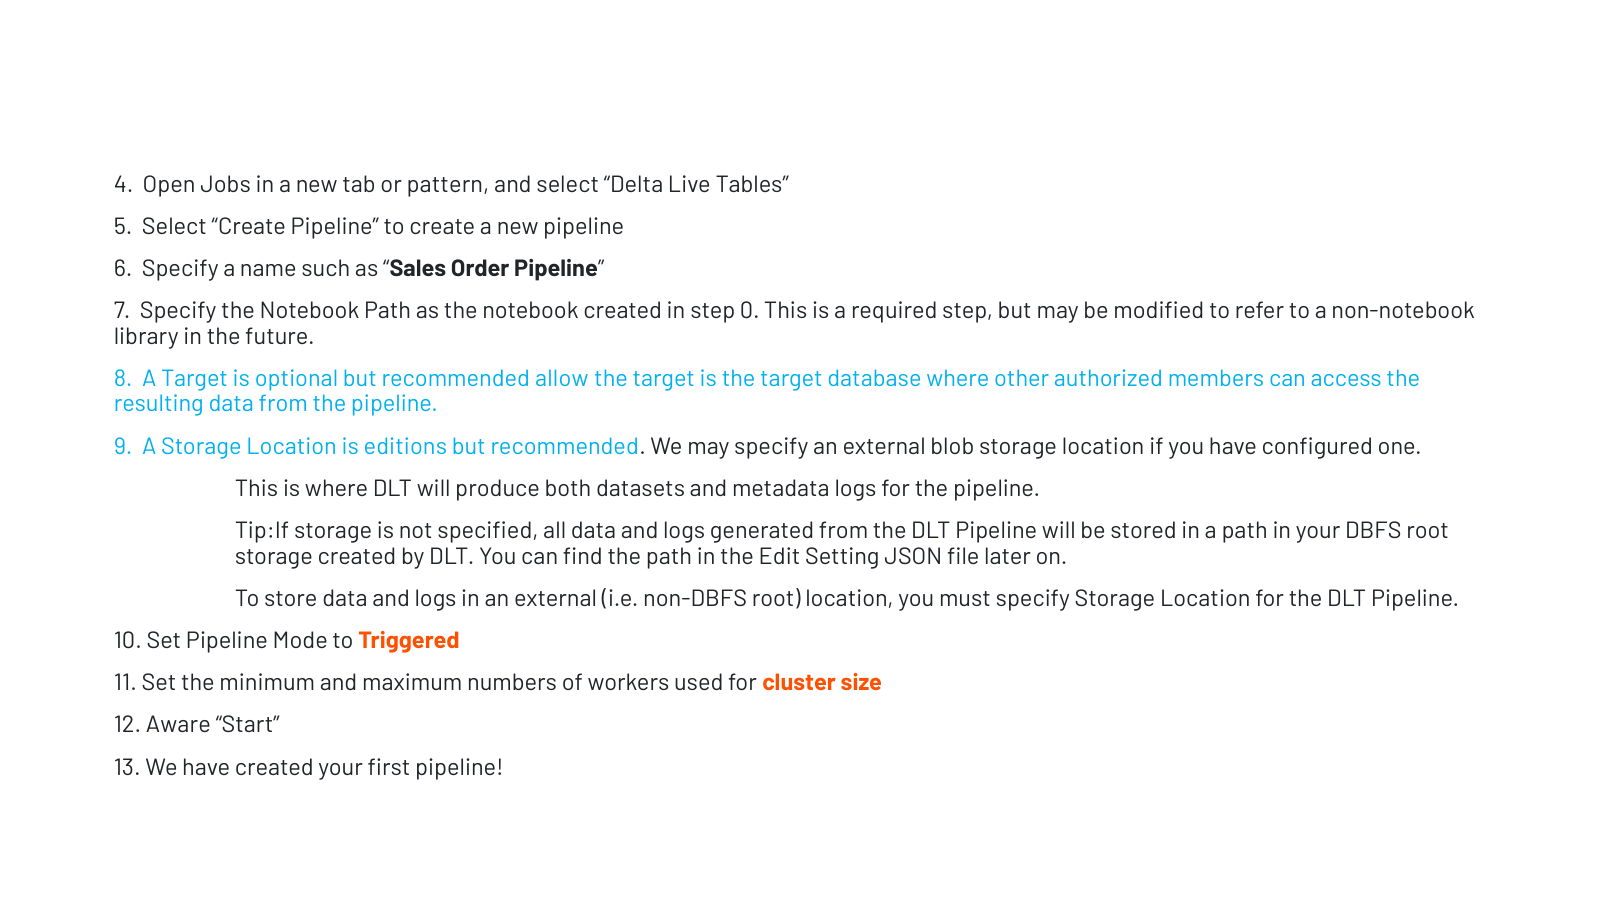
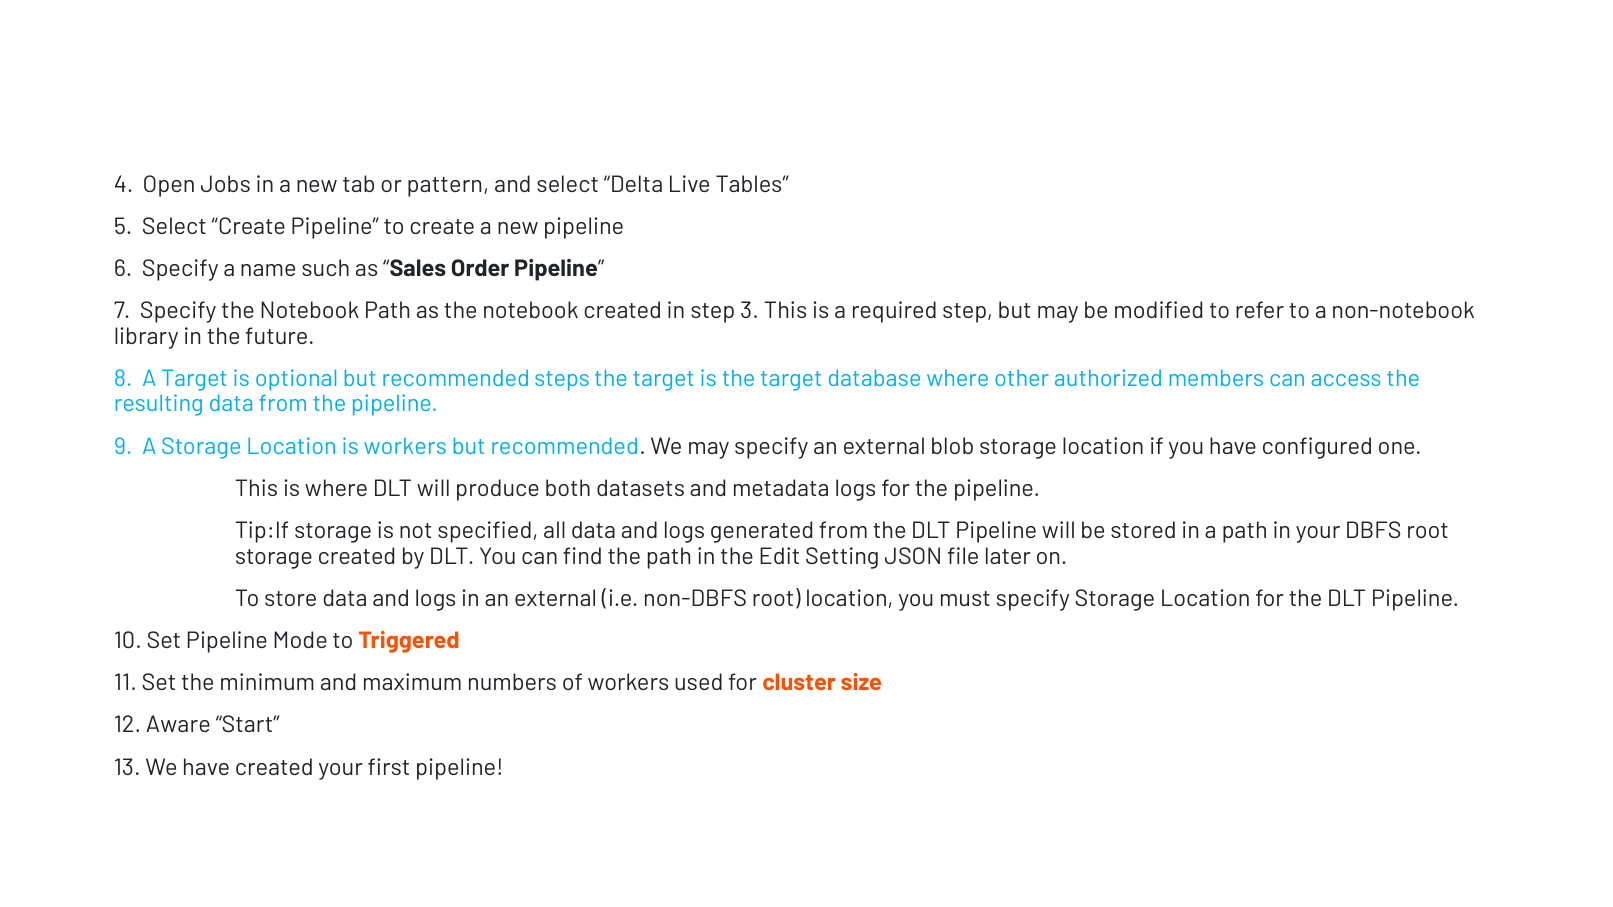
0: 0 -> 3
allow: allow -> steps
is editions: editions -> workers
